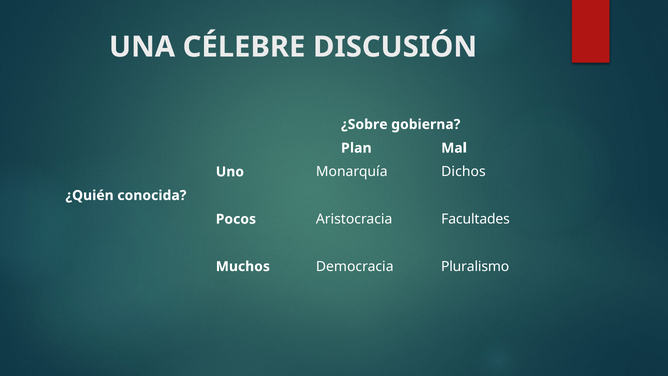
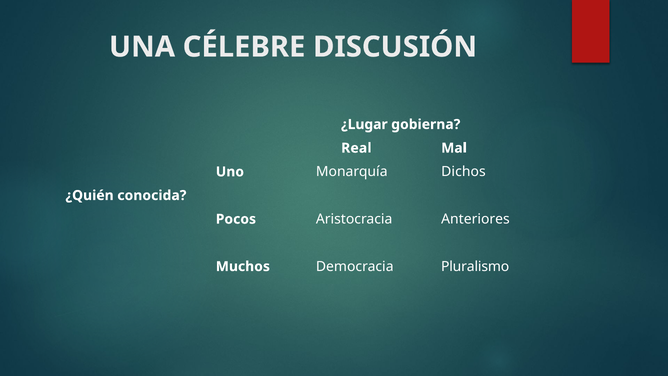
¿Sobre: ¿Sobre -> ¿Lugar
Plan: Plan -> Real
Facultades: Facultades -> Anteriores
